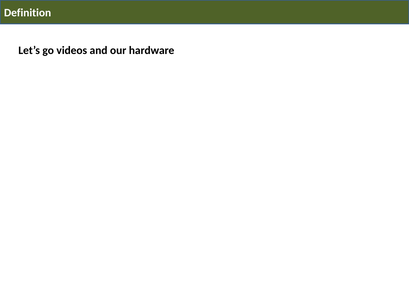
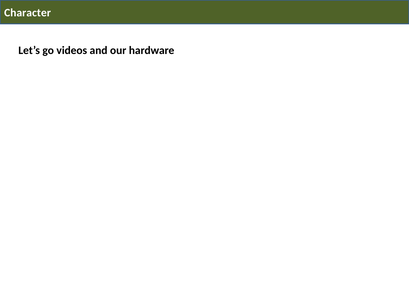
Definition: Definition -> Character
